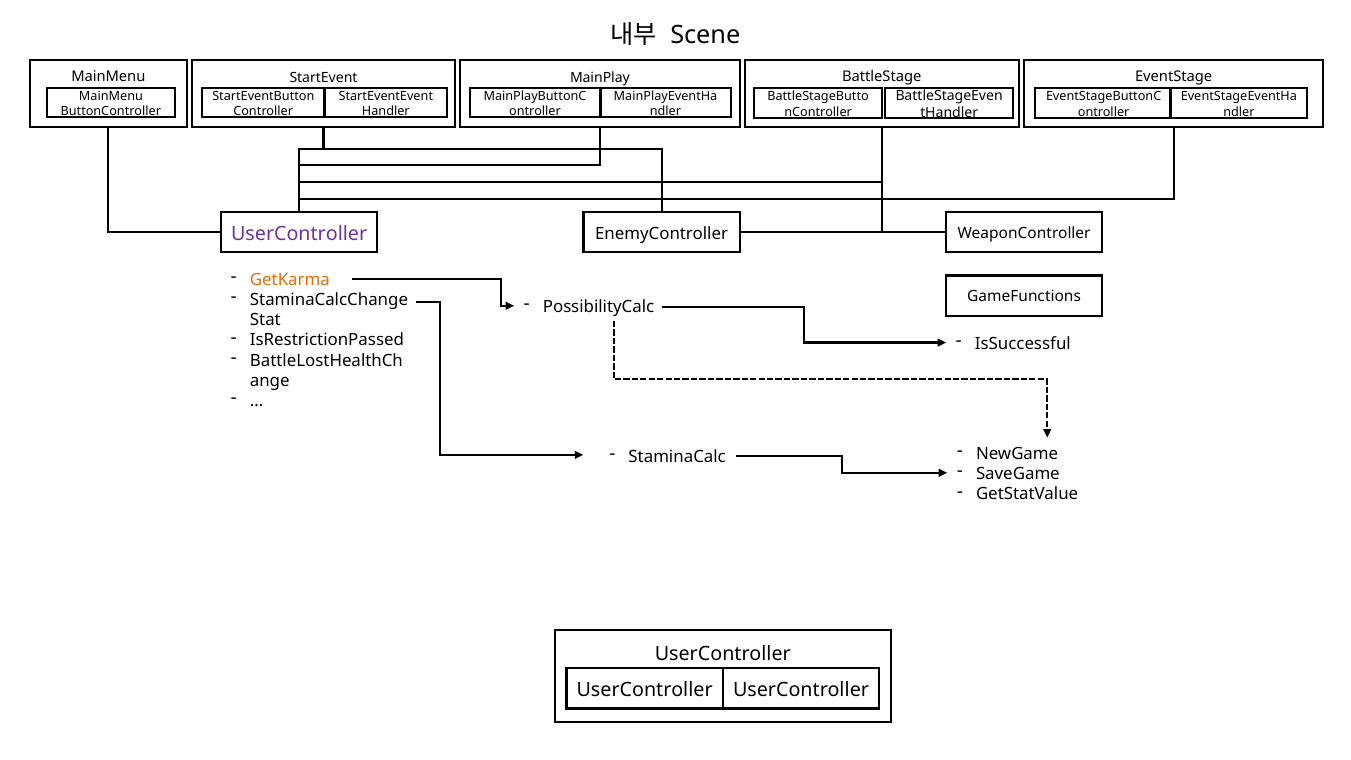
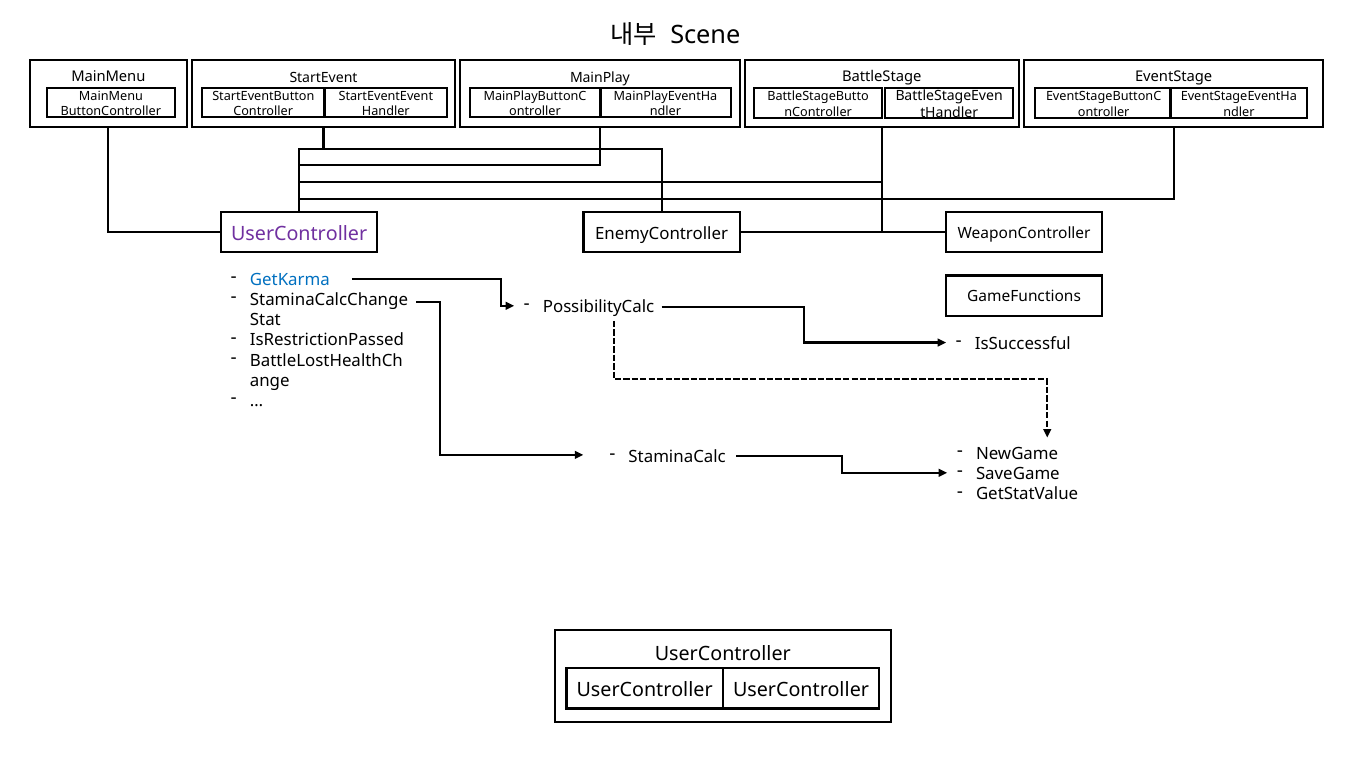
GetKarma colour: orange -> blue
